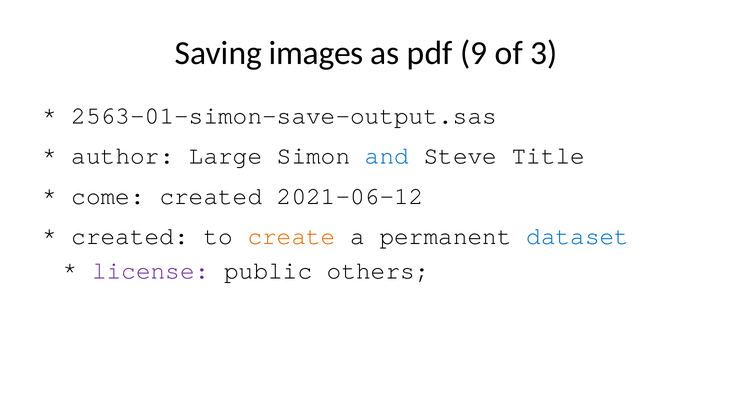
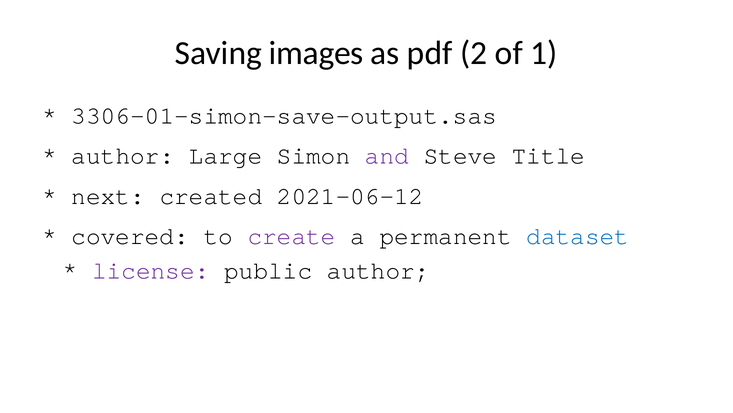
9: 9 -> 2
3: 3 -> 1
2563-01-simon-save-output.sas: 2563-01-simon-save-output.sas -> 3306-01-simon-save-output.sas
and colour: blue -> purple
come: come -> next
created at (130, 236): created -> covered
create colour: orange -> purple
public others: others -> author
